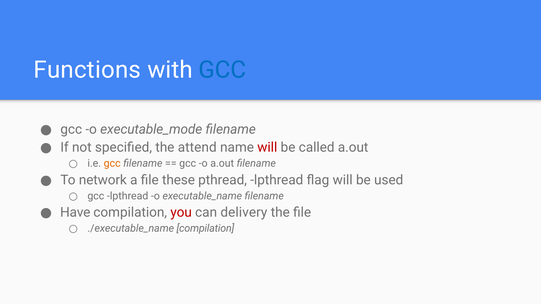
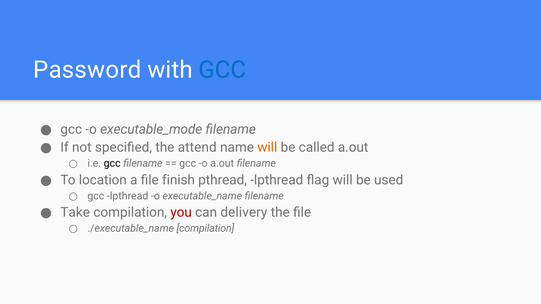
Functions: Functions -> Password
will at (267, 148) colour: red -> orange
gcc at (112, 164) colour: orange -> black
network: network -> location
these: these -> finish
Have: Have -> Take
